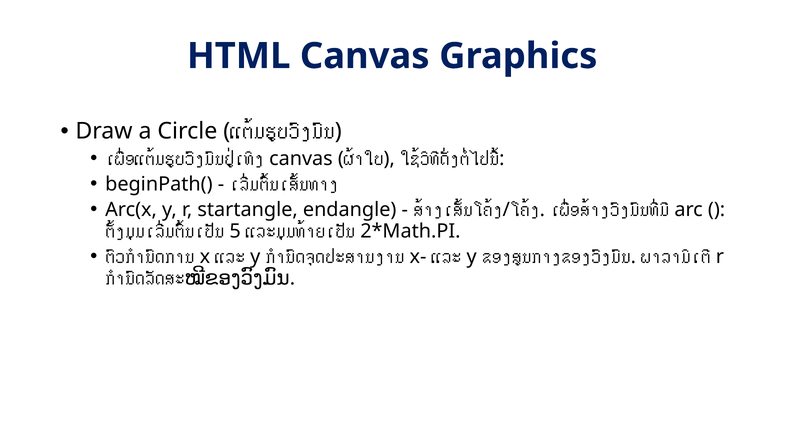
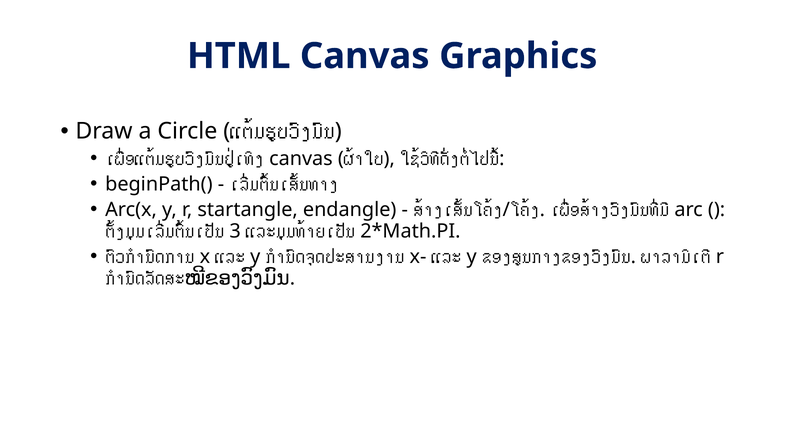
5: 5 -> 3
